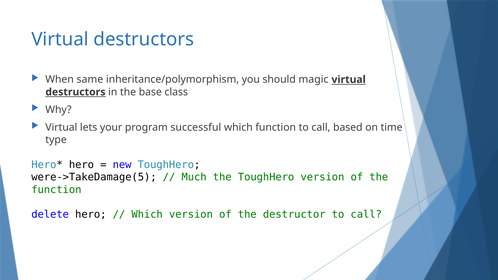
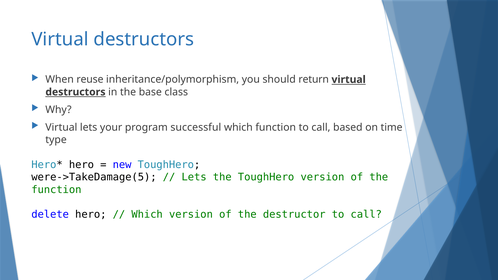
same: same -> reuse
magic: magic -> return
Much at (194, 177): Much -> Lets
